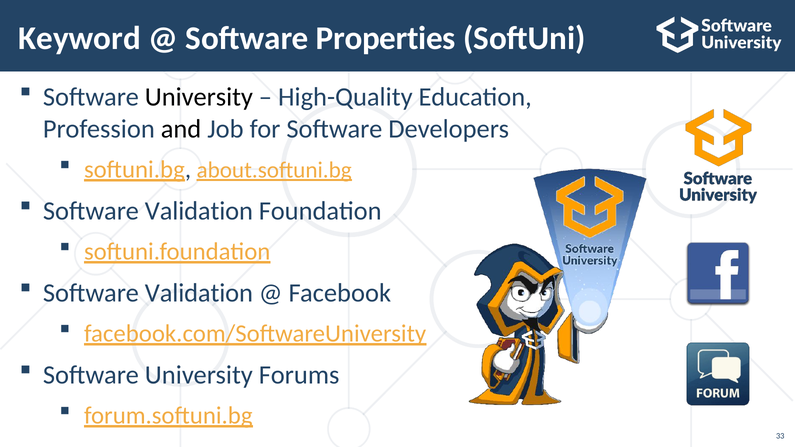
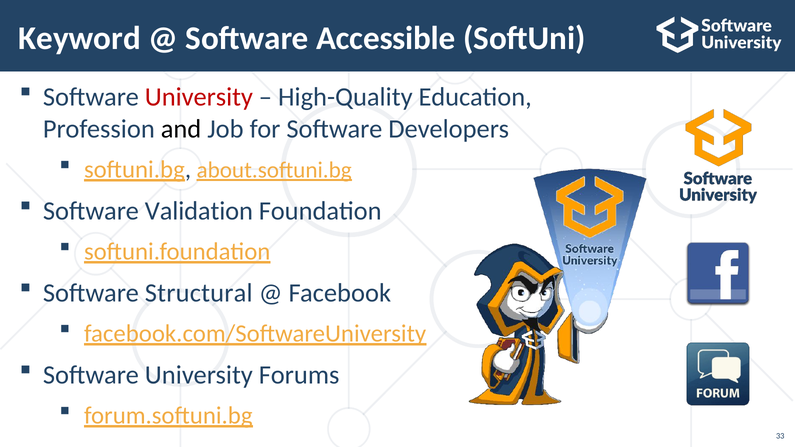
Properties: Properties -> Accessible
University at (199, 97) colour: black -> red
Validation at (199, 293): Validation -> Structural
